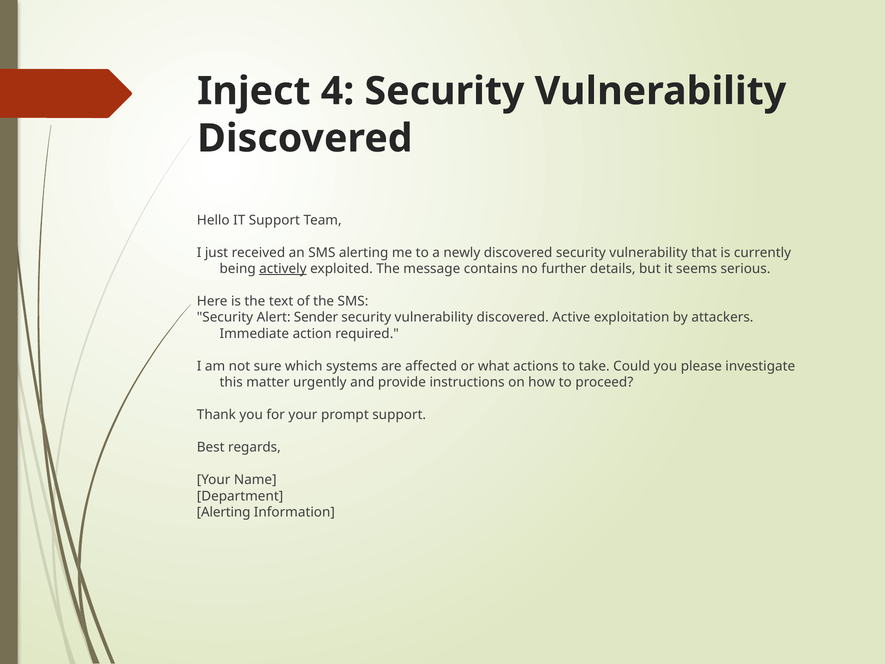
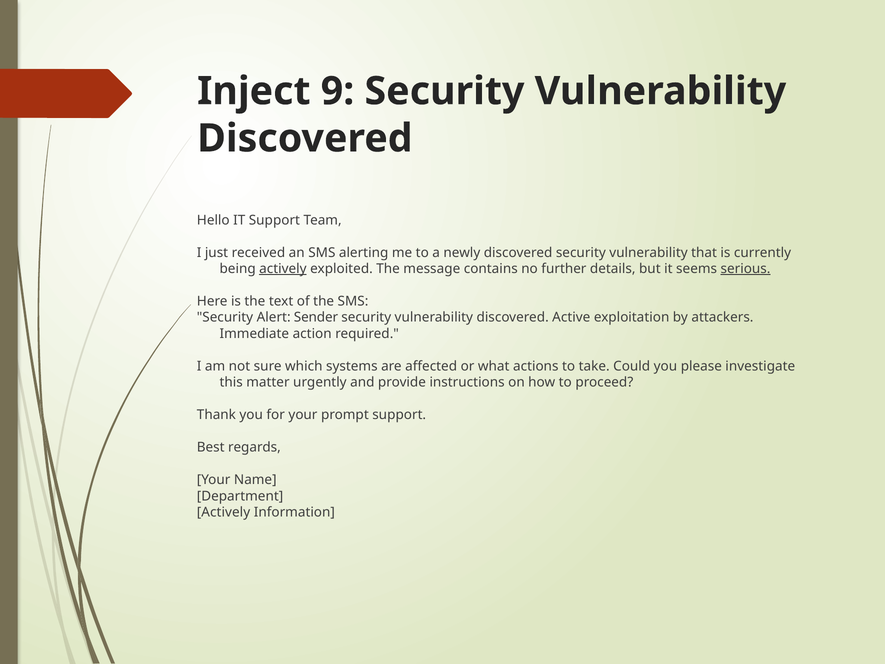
4: 4 -> 9
serious underline: none -> present
Alerting at (224, 512): Alerting -> Actively
